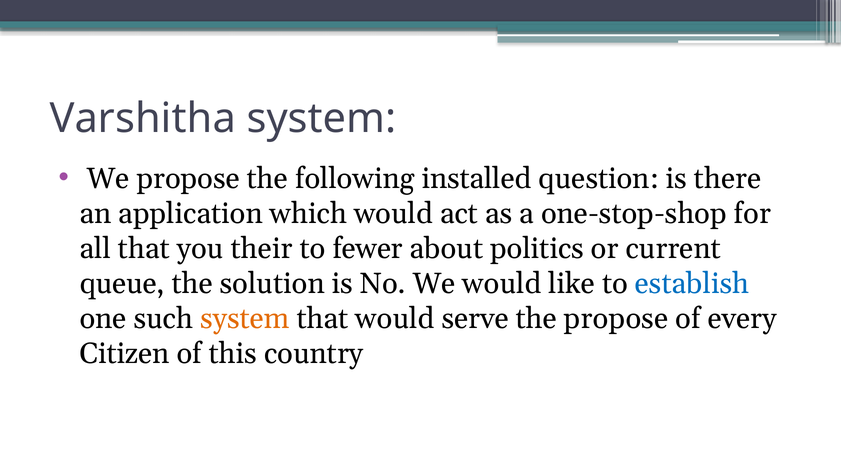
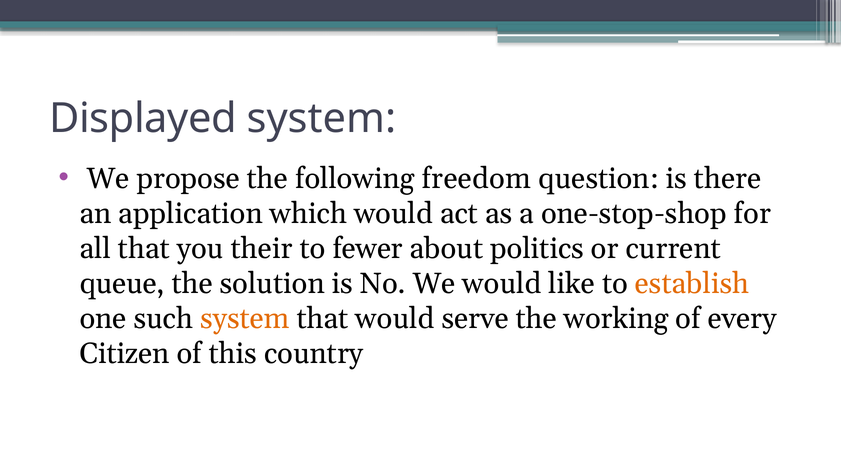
Varshitha: Varshitha -> Displayed
installed: installed -> freedom
establish colour: blue -> orange
the propose: propose -> working
